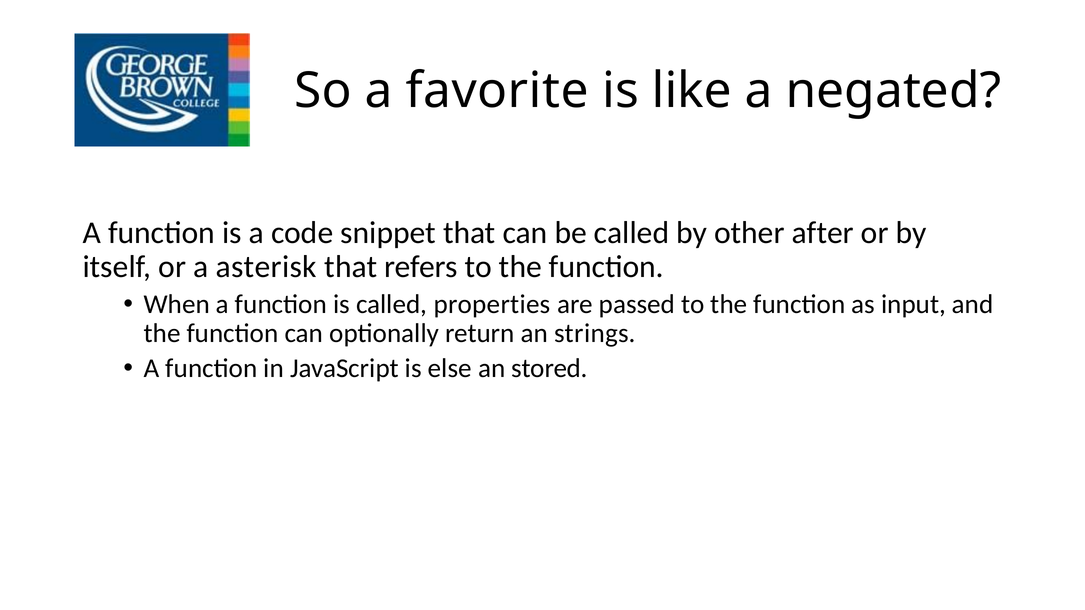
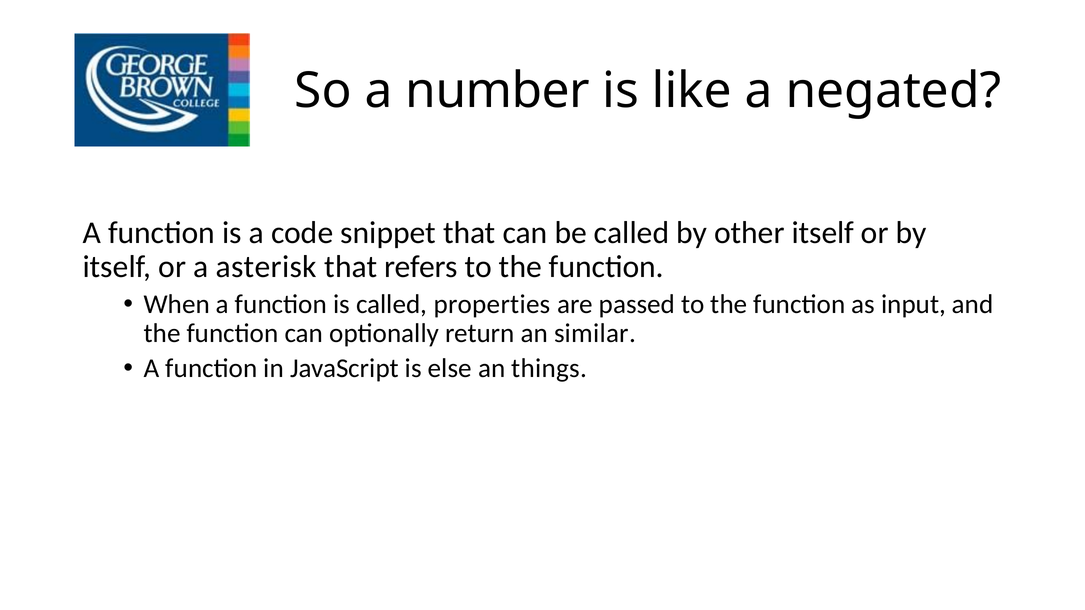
favorite: favorite -> number
other after: after -> itself
strings: strings -> similar
stored: stored -> things
